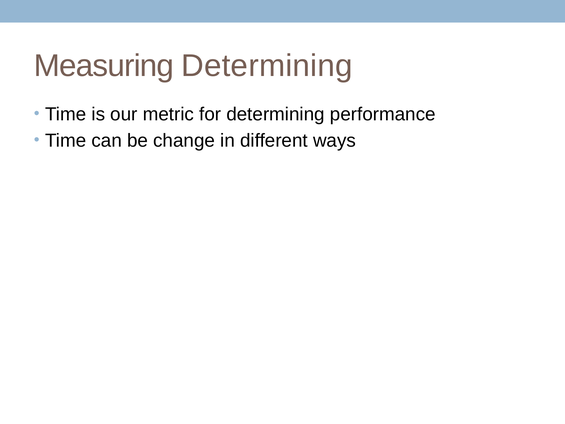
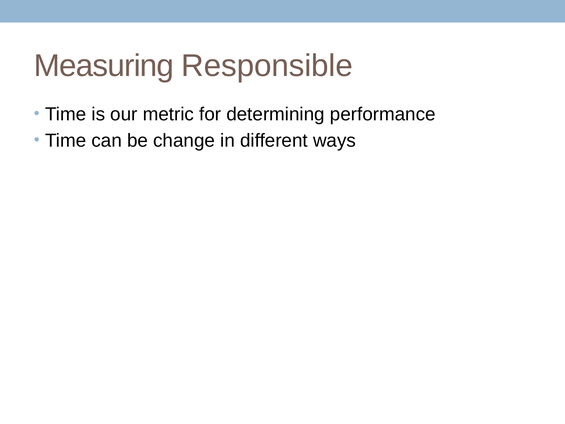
Measuring Determining: Determining -> Responsible
